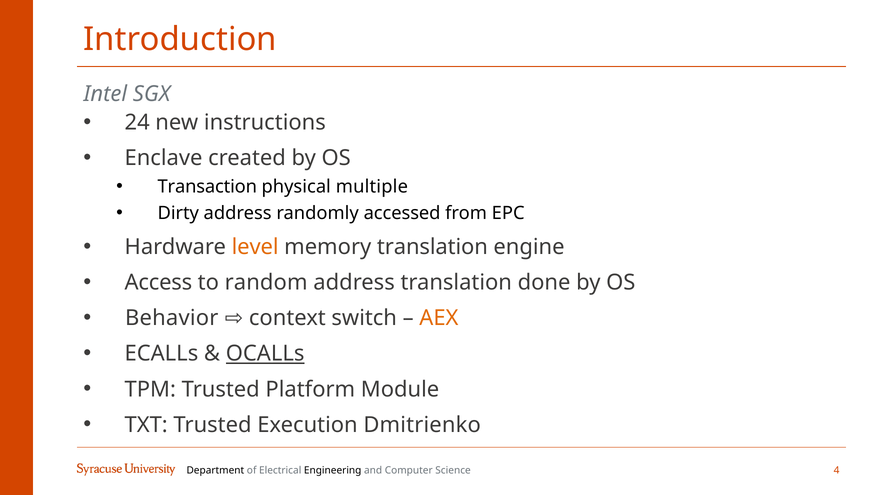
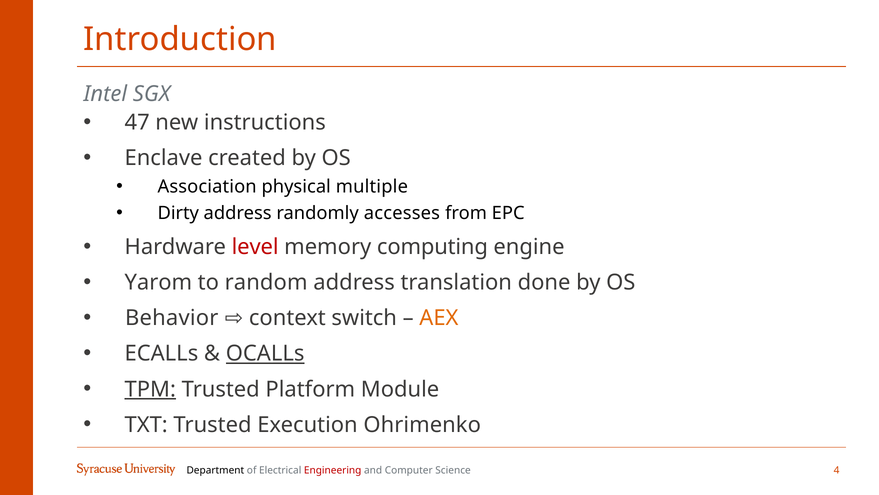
24: 24 -> 47
Transaction: Transaction -> Association
accessed: accessed -> accesses
level colour: orange -> red
memory translation: translation -> computing
Access: Access -> Yarom
TPM underline: none -> present
Dmitrienko: Dmitrienko -> Ohrimenko
Engineering colour: black -> red
